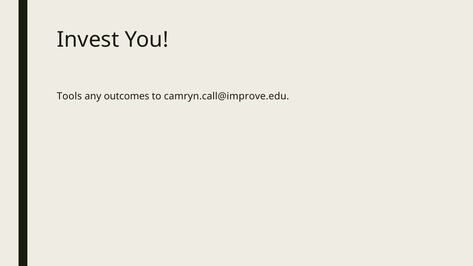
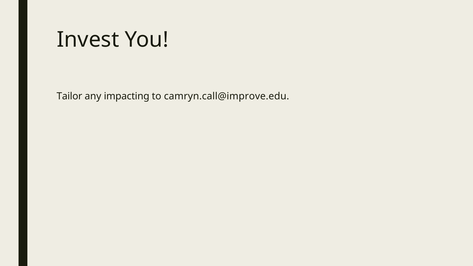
Tools: Tools -> Tailor
outcomes: outcomes -> impacting
